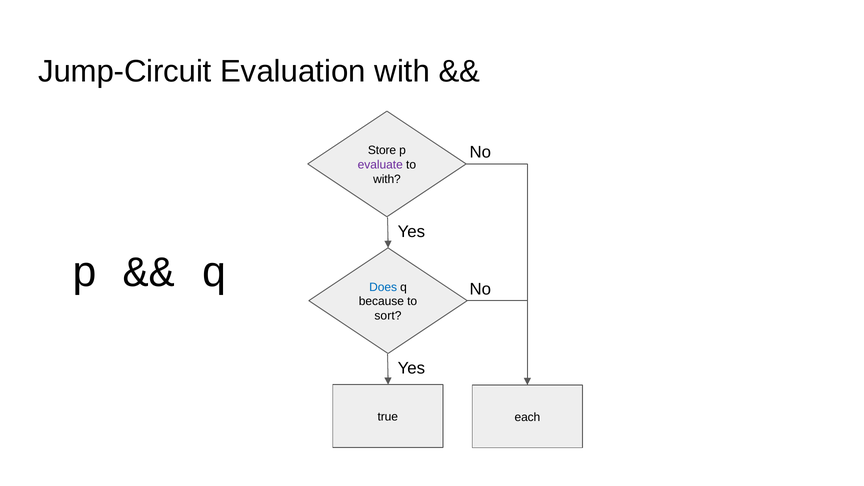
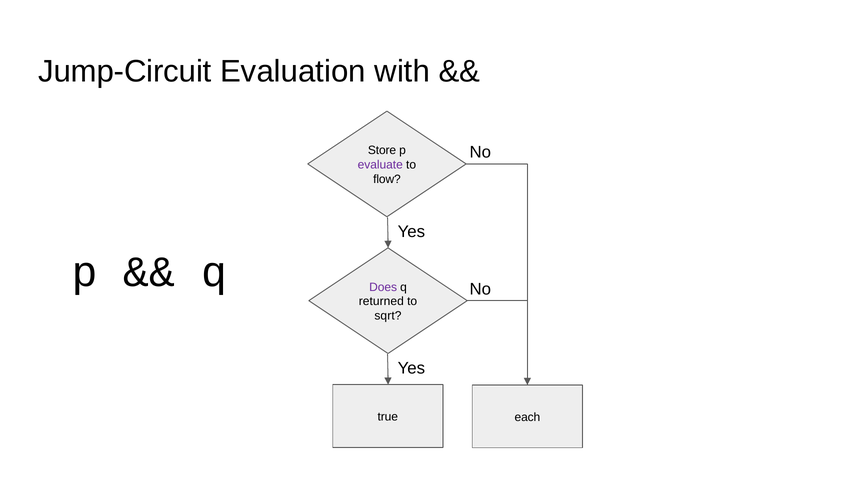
with at (387, 179): with -> flow
Does colour: blue -> purple
because: because -> returned
sort: sort -> sqrt
